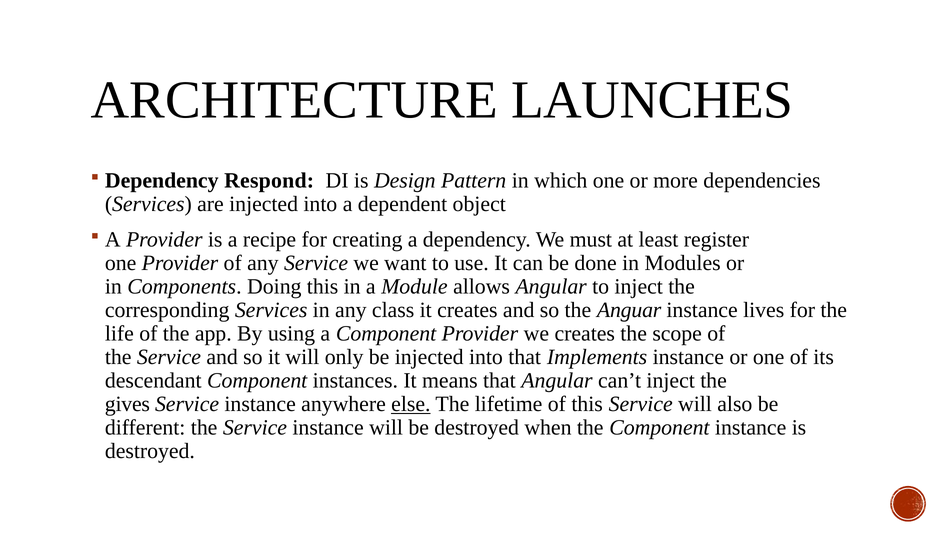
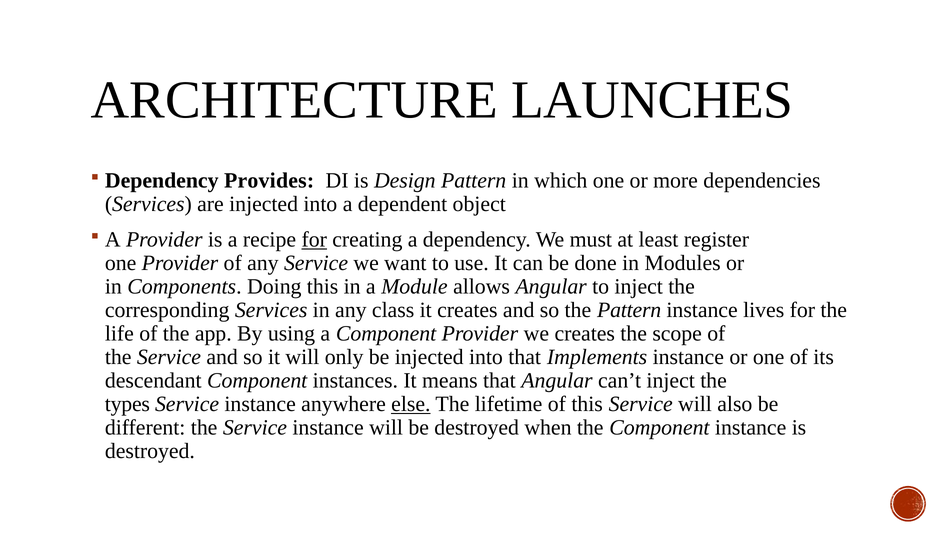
Respond: Respond -> Provides
for at (314, 240) underline: none -> present
the Anguar: Anguar -> Pattern
gives: gives -> types
